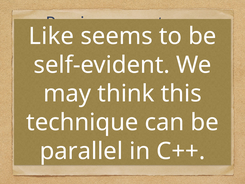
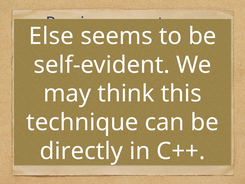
Like: Like -> Else
parallel: parallel -> directly
